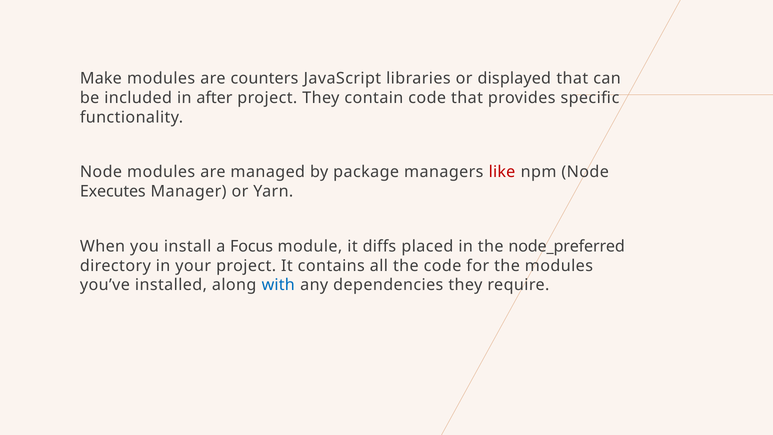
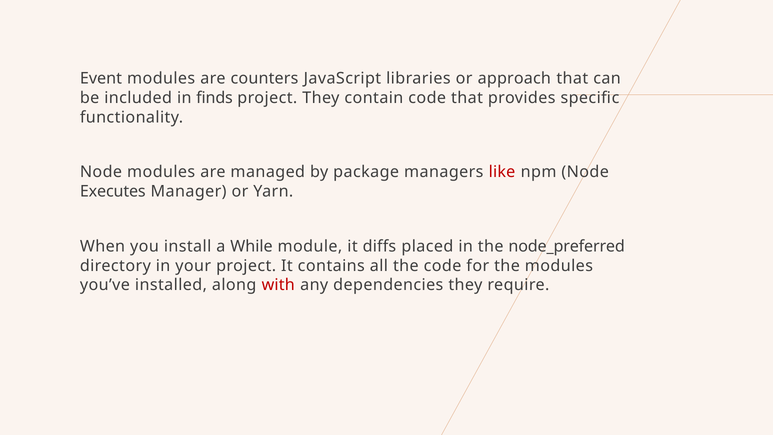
Make: Make -> Event
displayed: displayed -> approach
after: after -> finds
Focus: Focus -> While
with colour: blue -> red
